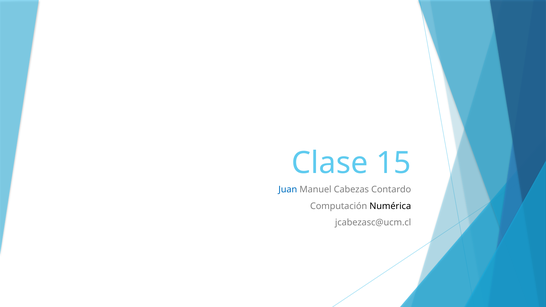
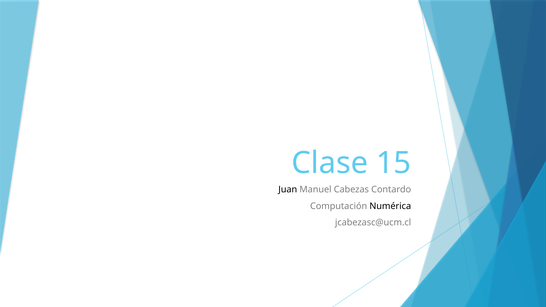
Juan colour: blue -> black
